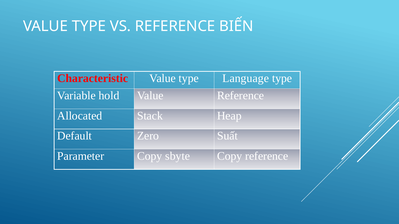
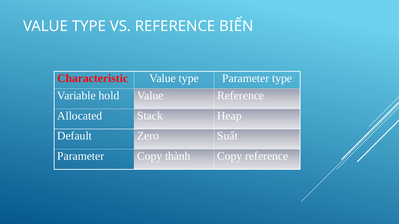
type Language: Language -> Parameter
sbyte: sbyte -> thành
